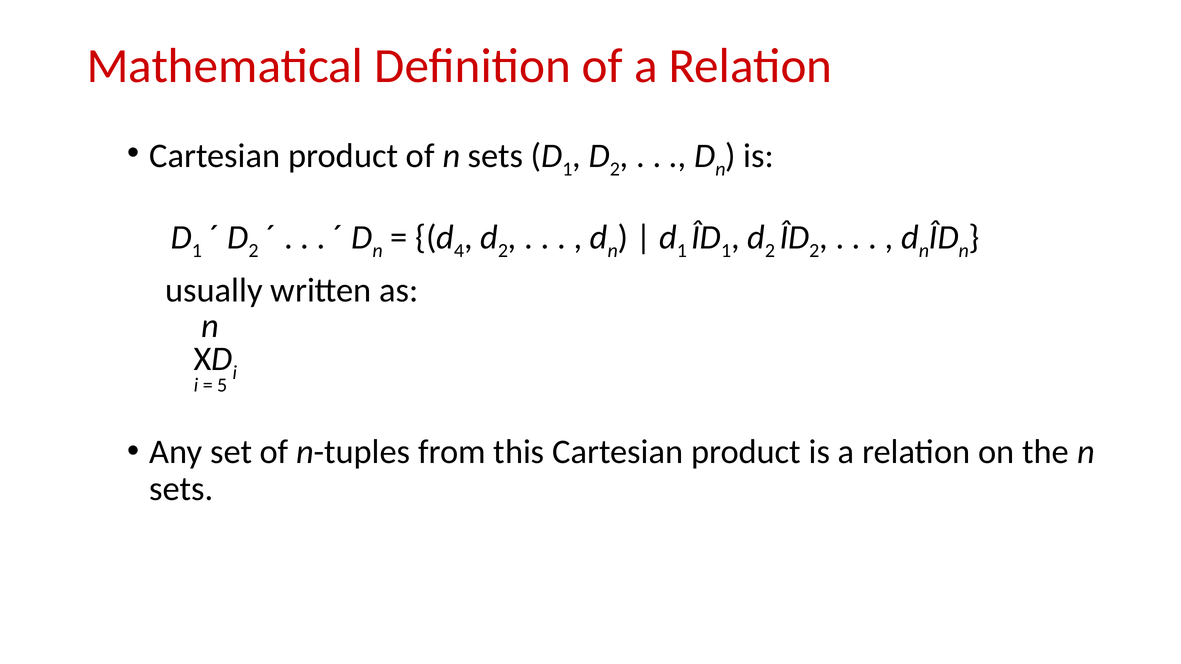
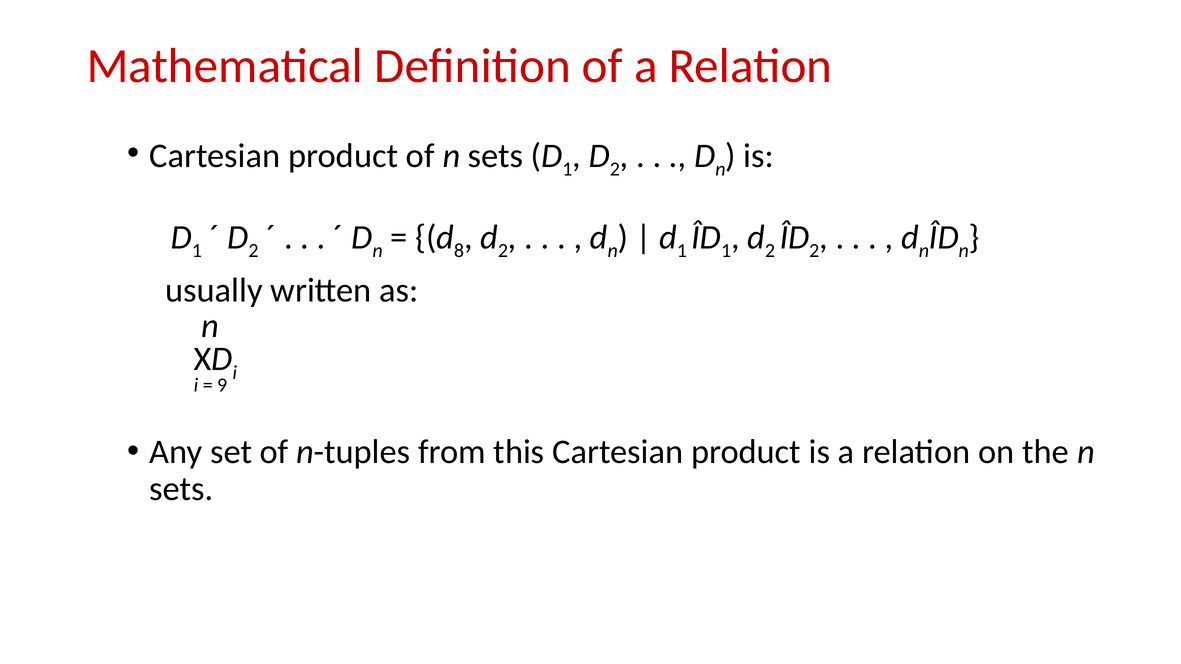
4: 4 -> 8
5: 5 -> 9
